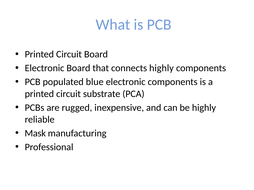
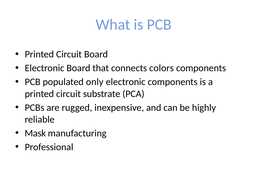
connects highly: highly -> colors
blue: blue -> only
